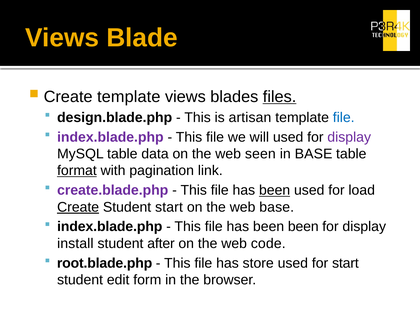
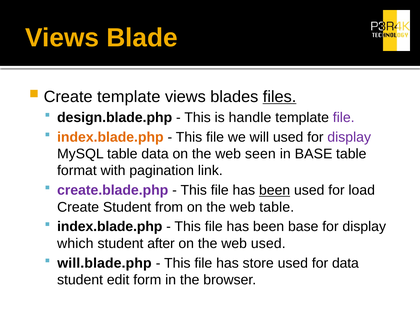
artisan: artisan -> handle
file at (344, 117) colour: blue -> purple
index.blade.php at (110, 137) colour: purple -> orange
format underline: present -> none
Create at (78, 207) underline: present -> none
Student start: start -> from
web base: base -> table
been been: been -> base
install: install -> which
web code: code -> used
root.blade.php: root.blade.php -> will.blade.php
for start: start -> data
